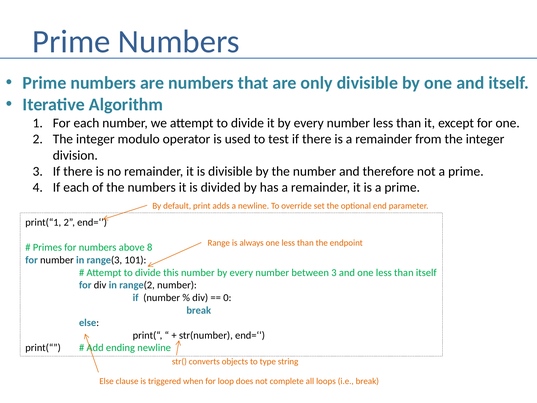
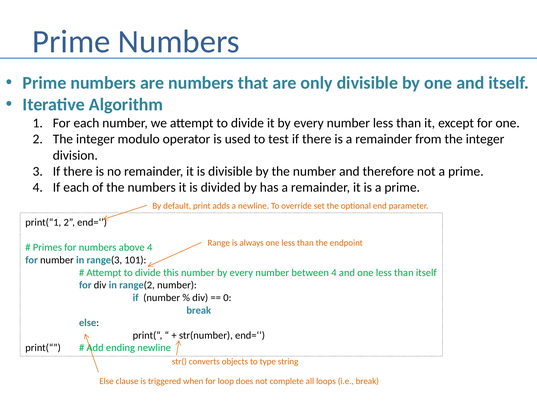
above 8: 8 -> 4
between 3: 3 -> 4
